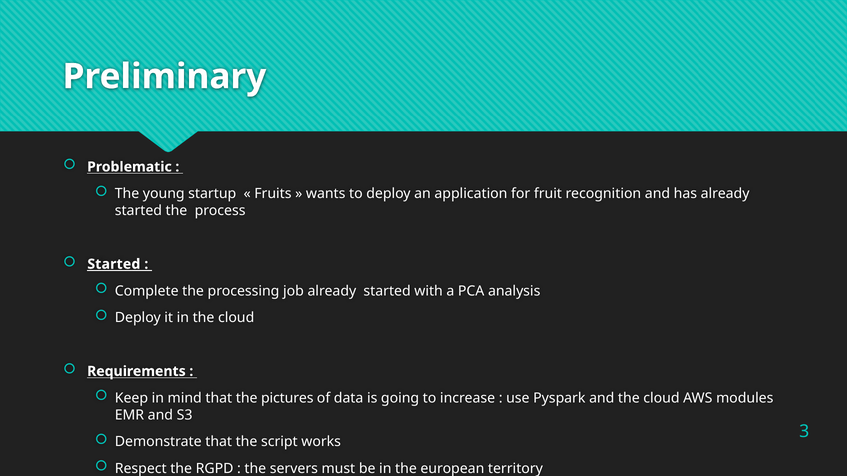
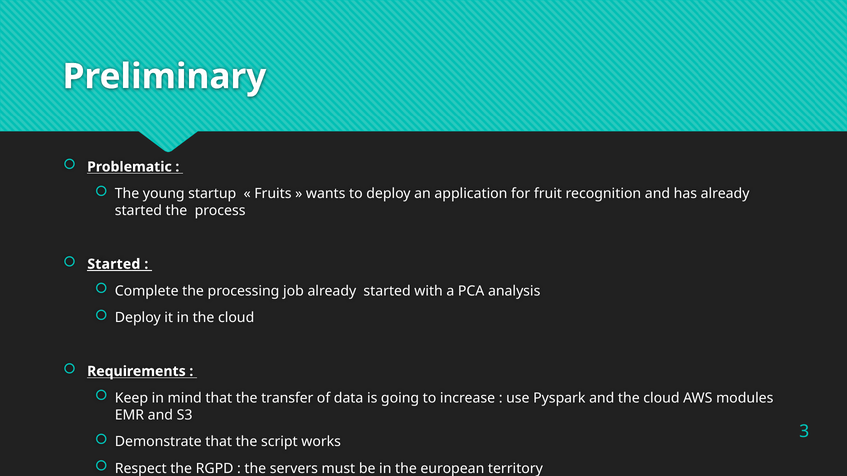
pictures: pictures -> transfer
